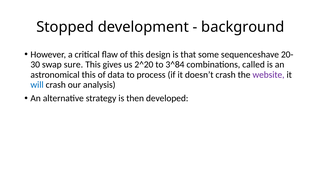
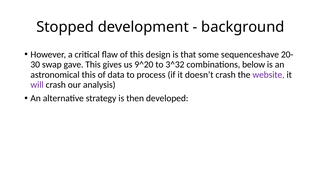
sure: sure -> gave
2^20: 2^20 -> 9^20
3^84: 3^84 -> 3^32
called: called -> below
will colour: blue -> purple
